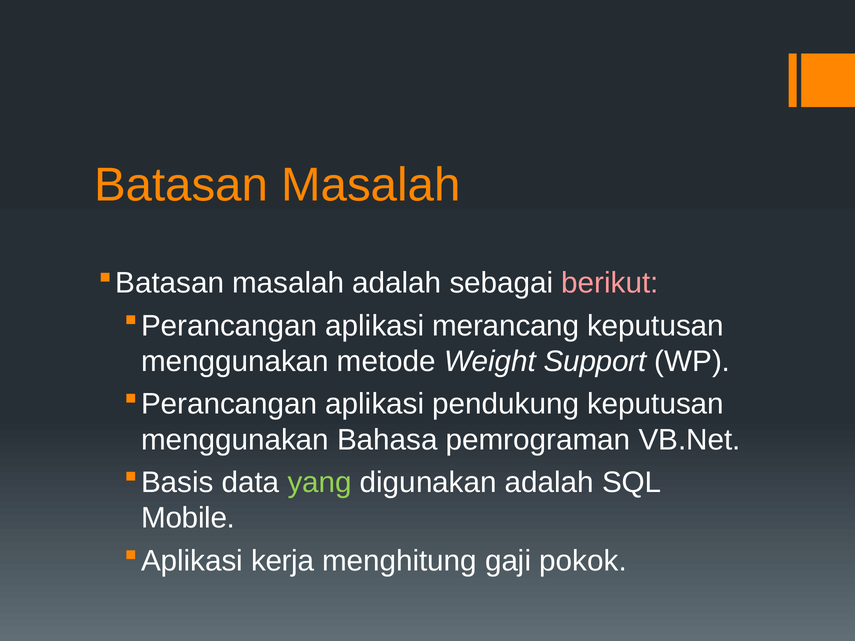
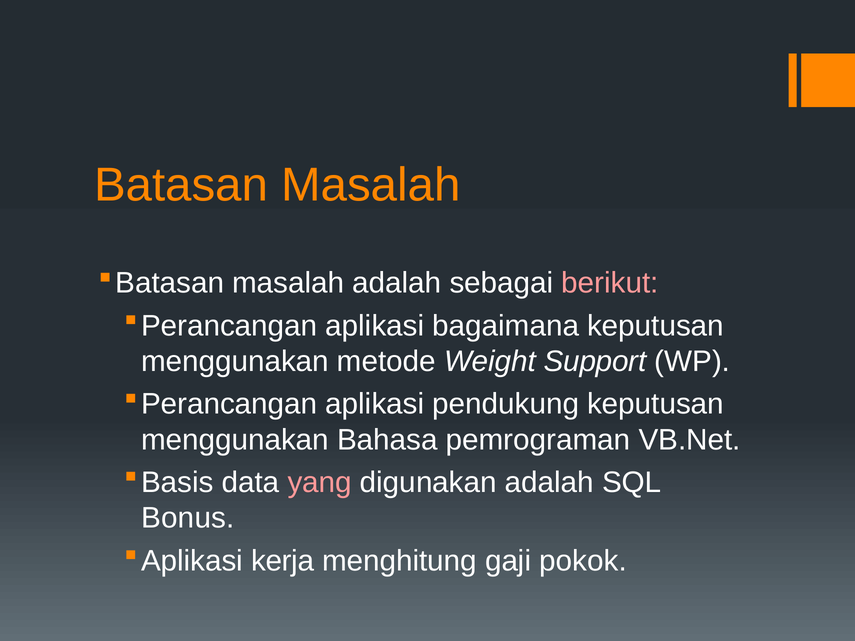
merancang: merancang -> bagaimana
yang colour: light green -> pink
Mobile: Mobile -> Bonus
